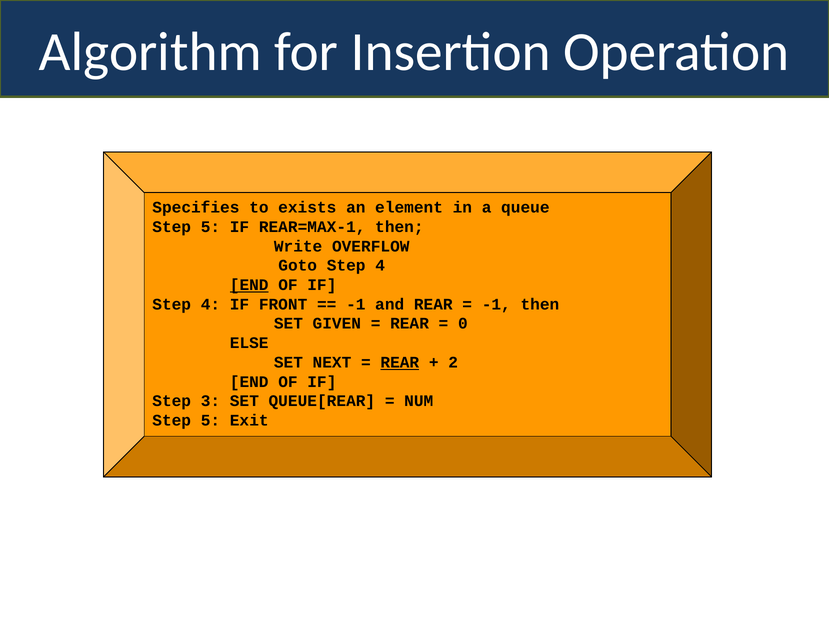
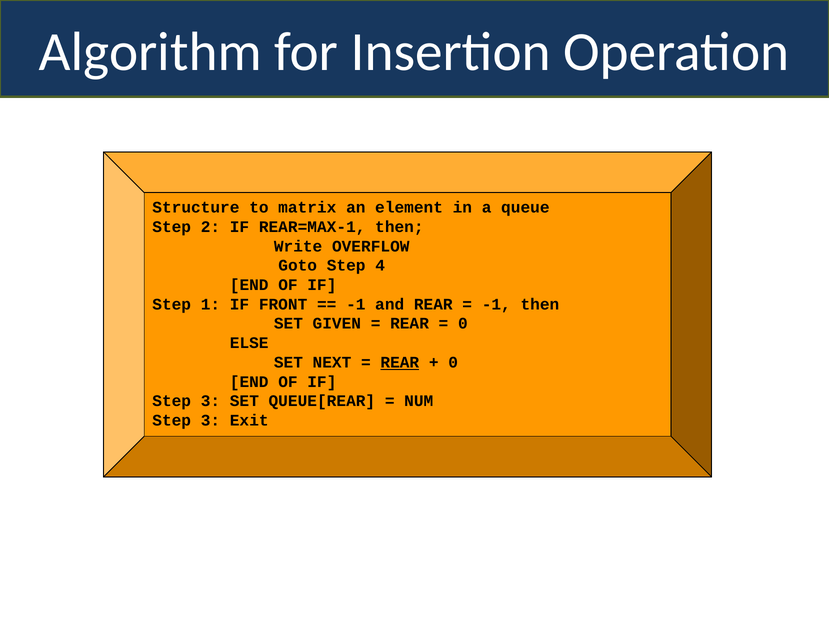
Specifies: Specifies -> Structure
exists: exists -> matrix
5 at (210, 227): 5 -> 2
END at (249, 285) underline: present -> none
4 at (210, 304): 4 -> 1
2 at (453, 362): 2 -> 0
5 at (210, 420): 5 -> 3
